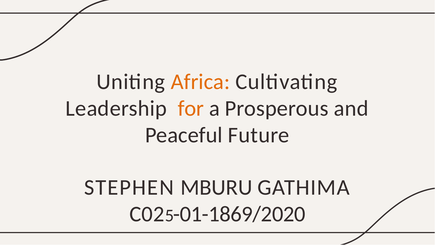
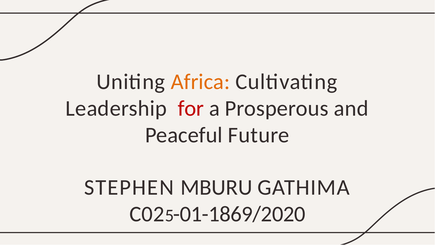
for colour: orange -> red
